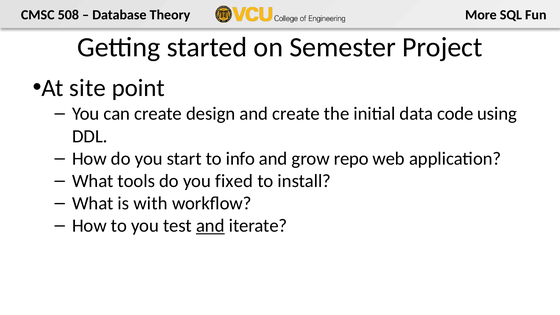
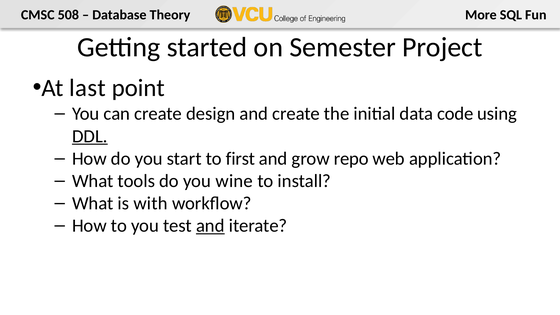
site: site -> last
DDL underline: none -> present
info: info -> first
fixed: fixed -> wine
